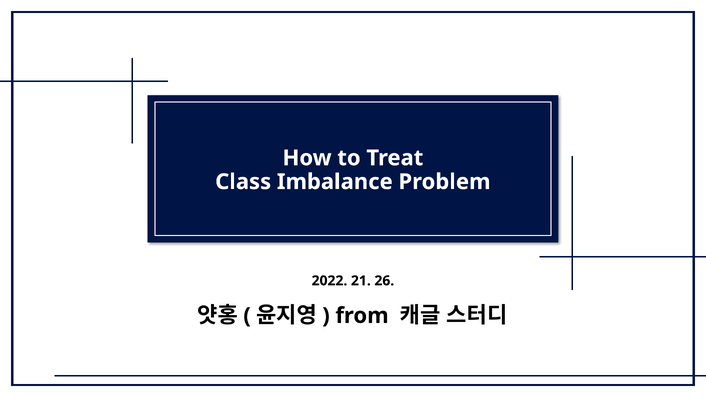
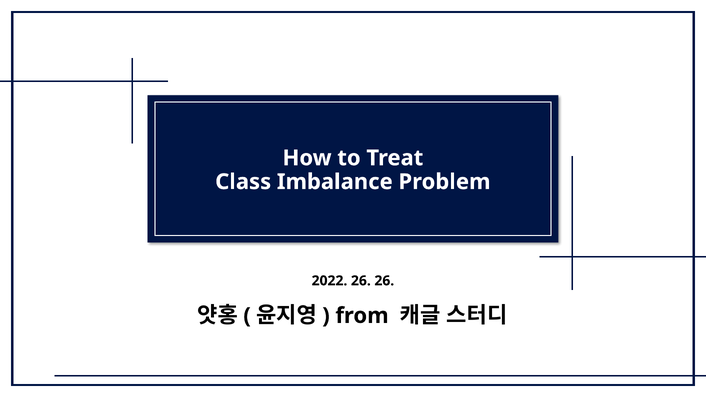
2022 21: 21 -> 26
